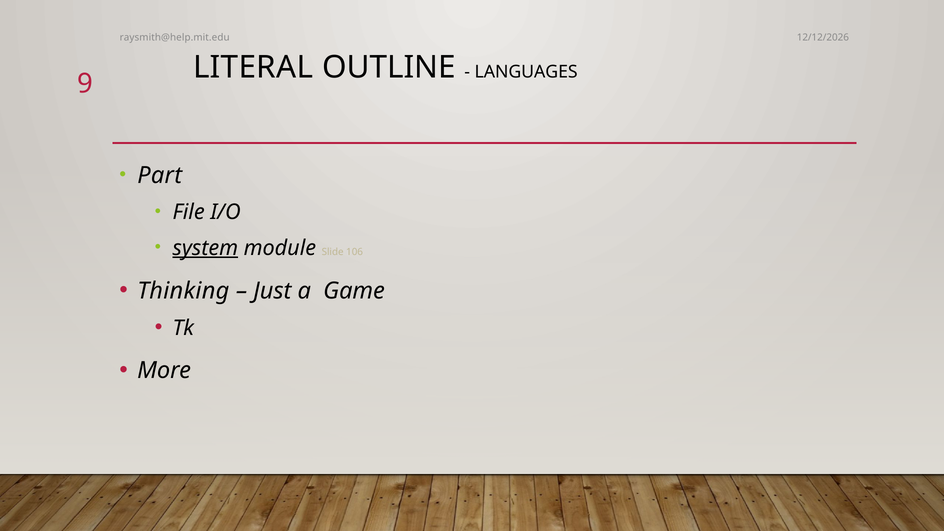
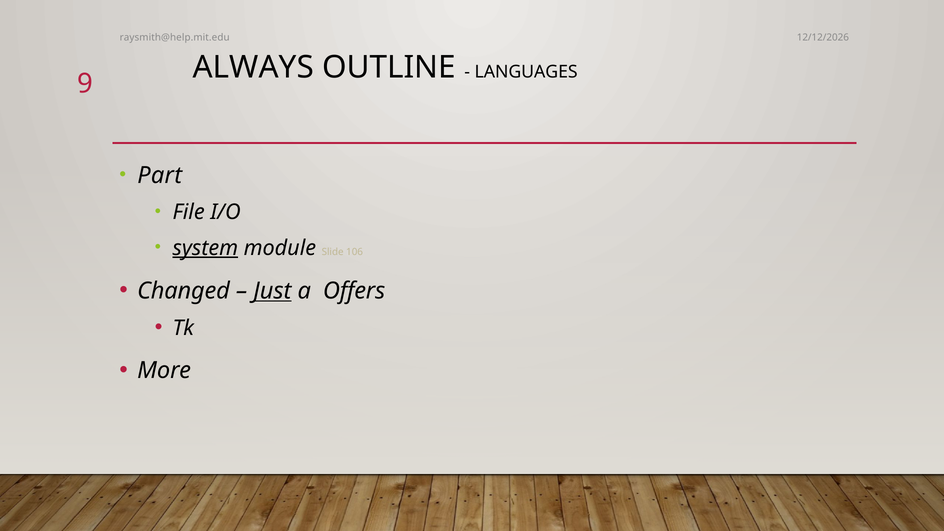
LITERAL: LITERAL -> ALWAYS
Thinking: Thinking -> Changed
Just underline: none -> present
Game: Game -> Offers
